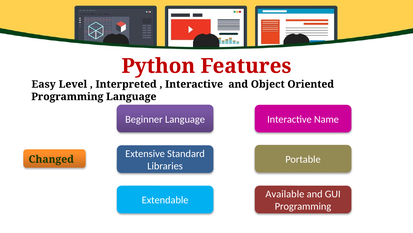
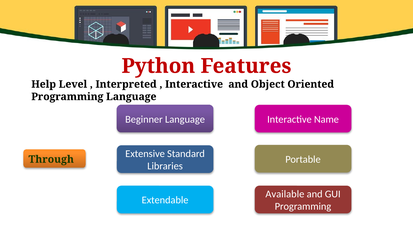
Easy: Easy -> Help
Changed: Changed -> Through
